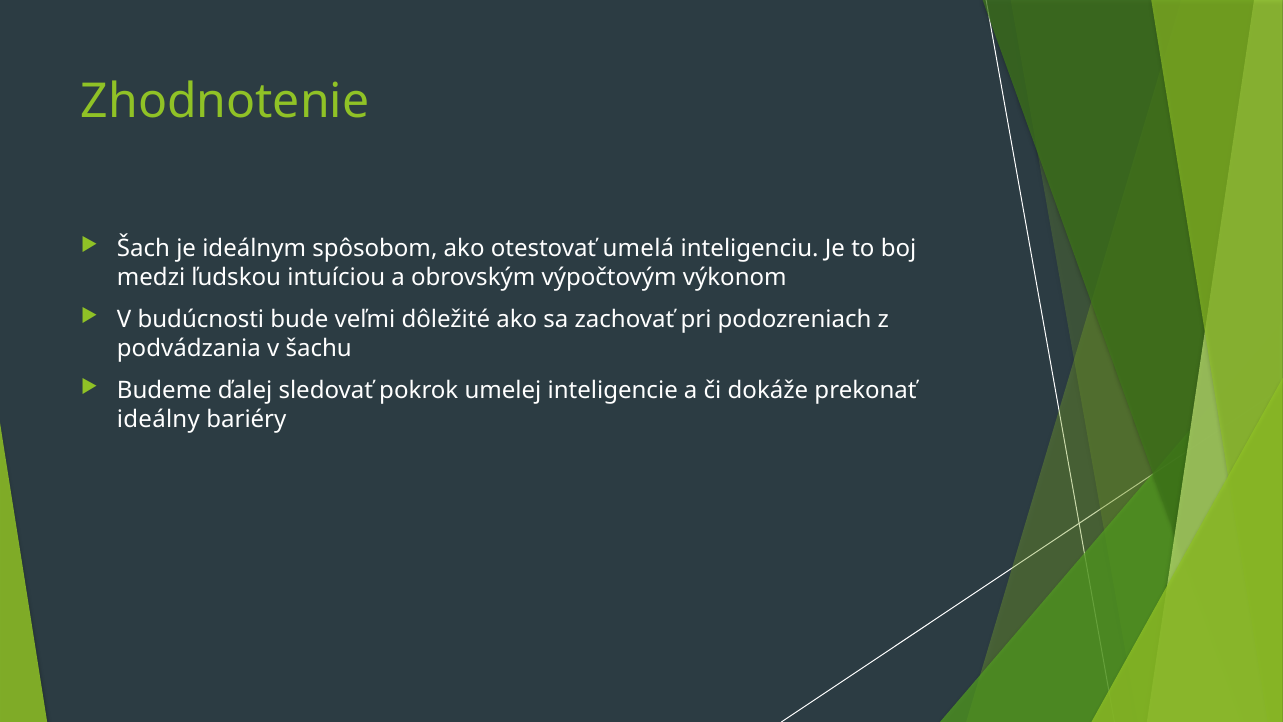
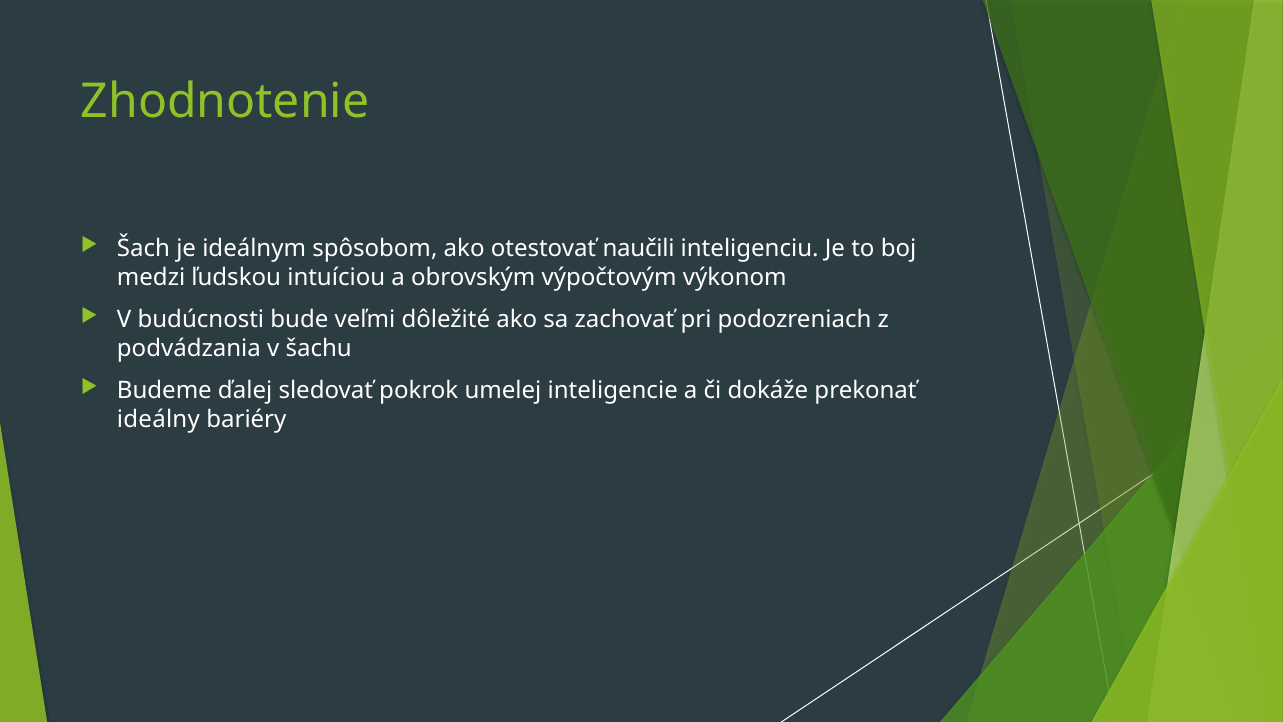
umelá: umelá -> naučili
